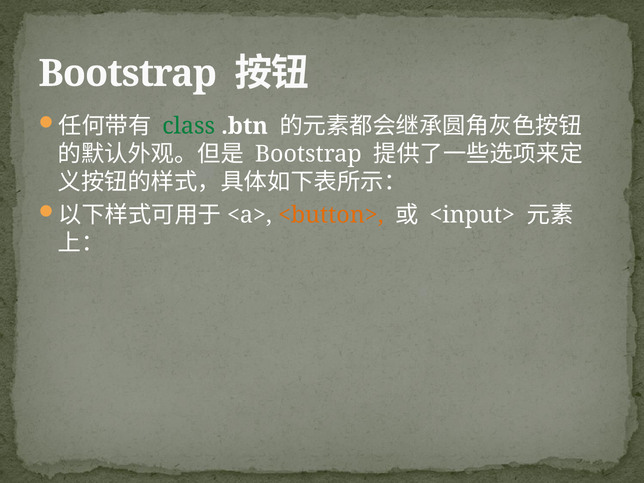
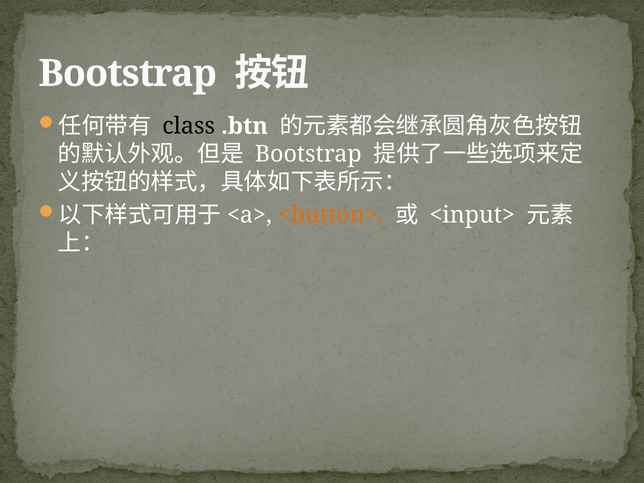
class colour: green -> black
